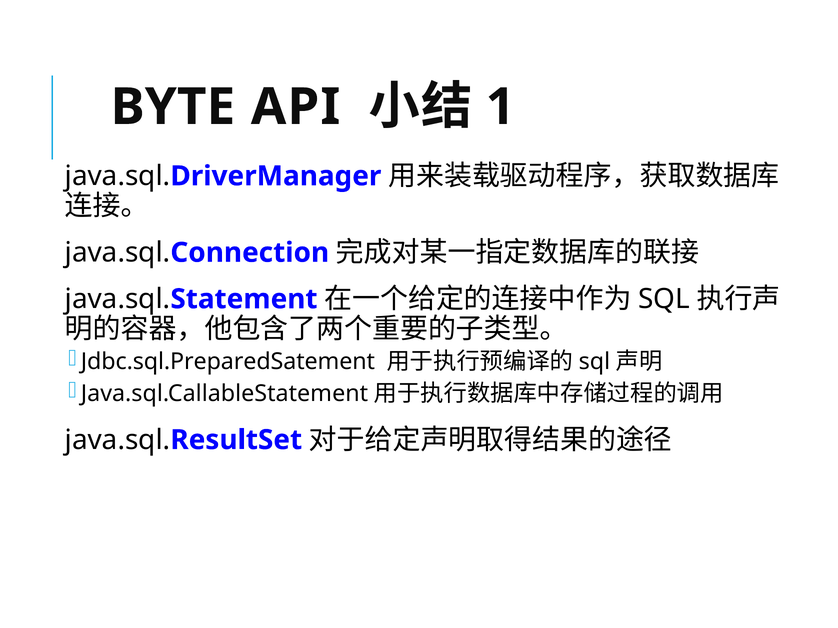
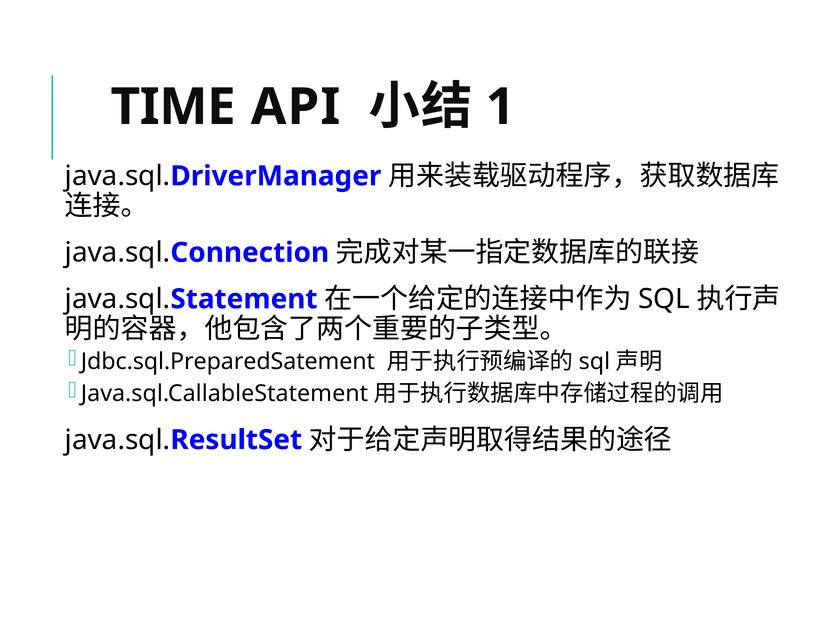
BYTE: BYTE -> TIME
